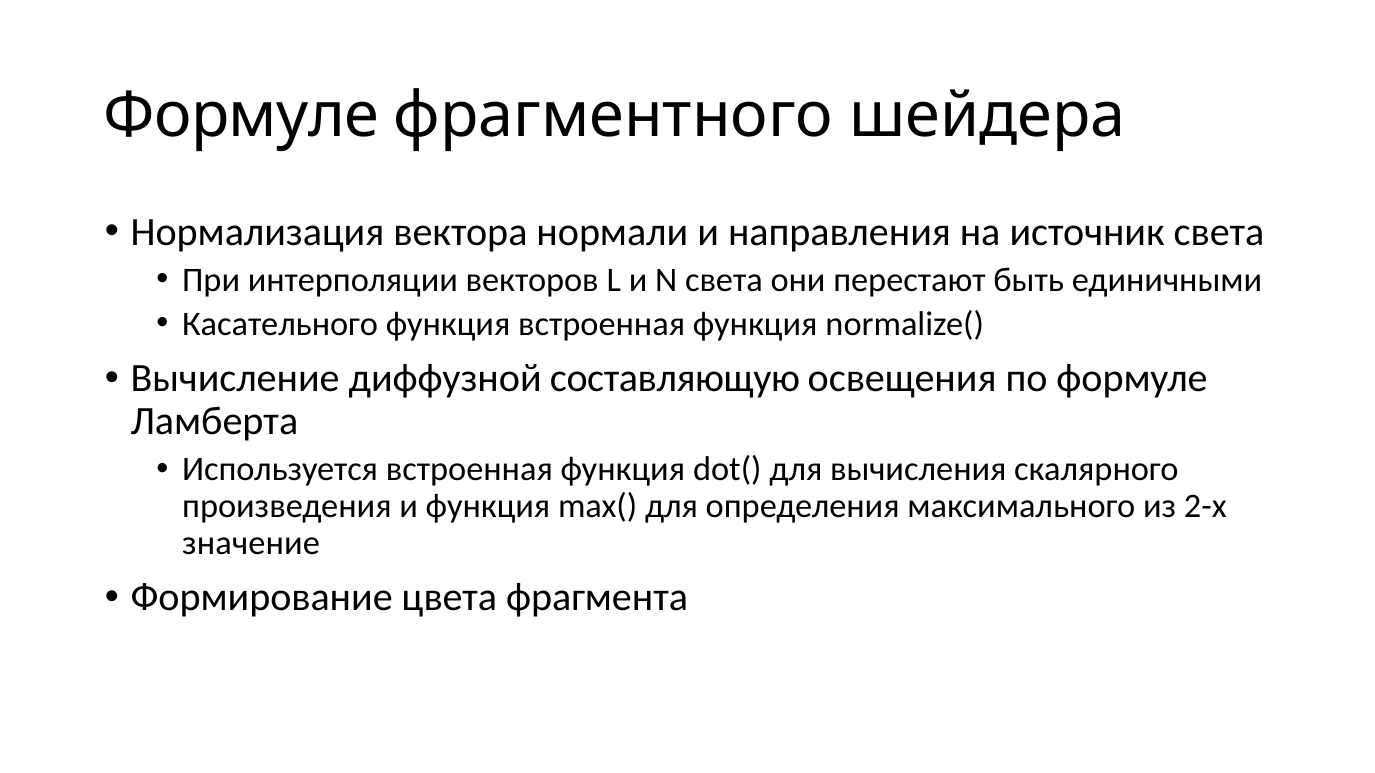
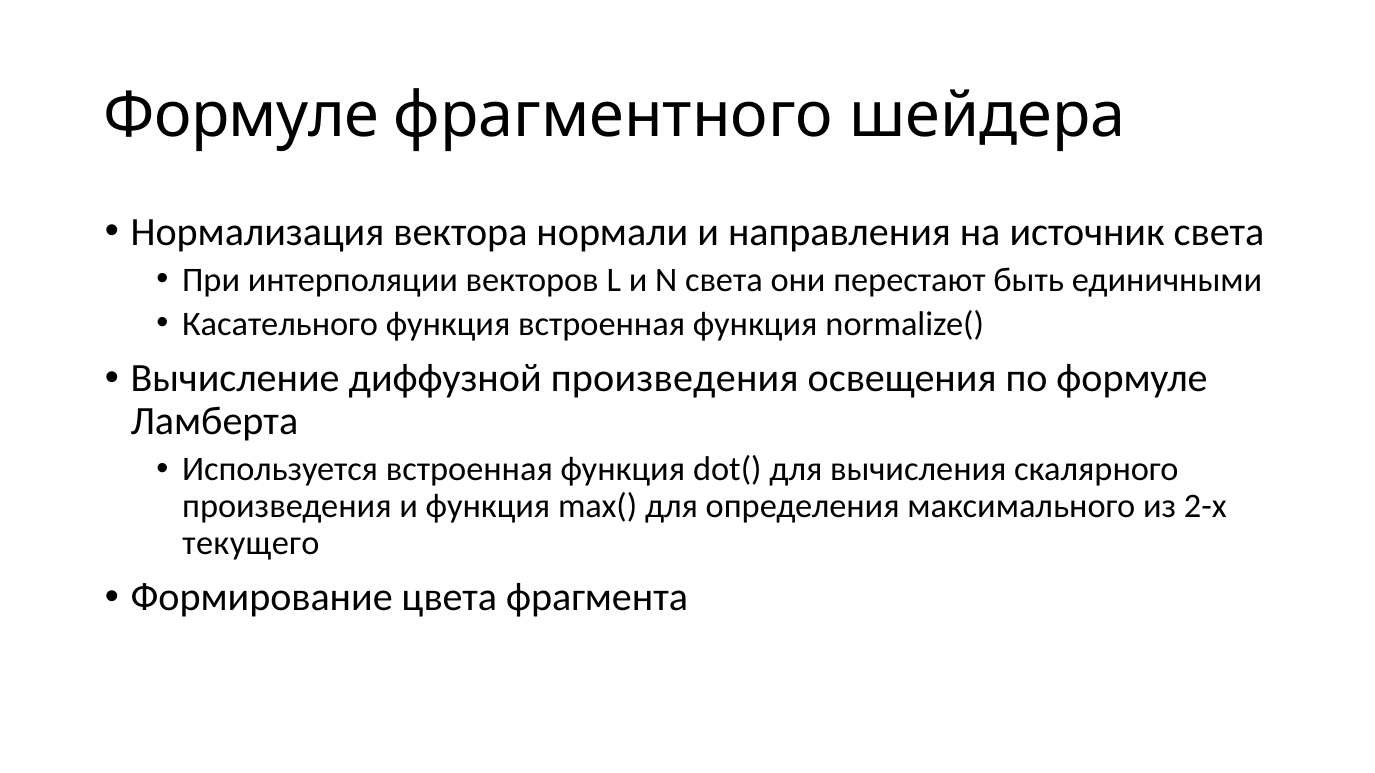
диффузной составляющую: составляющую -> произведения
значение: значение -> текущего
